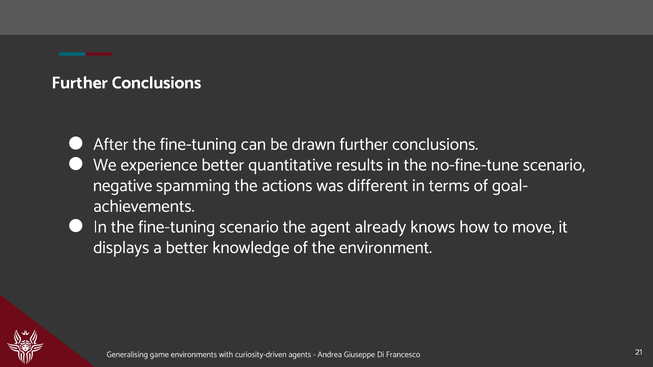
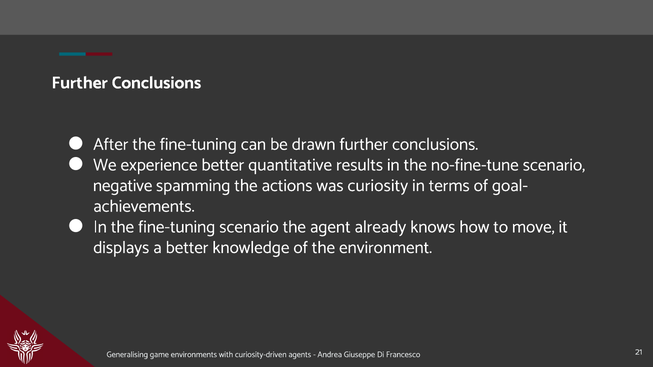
different: different -> curiosity
